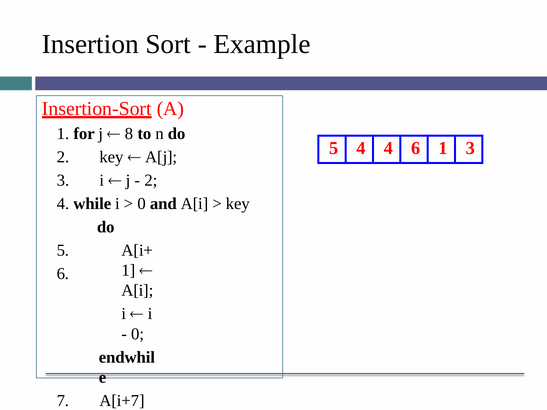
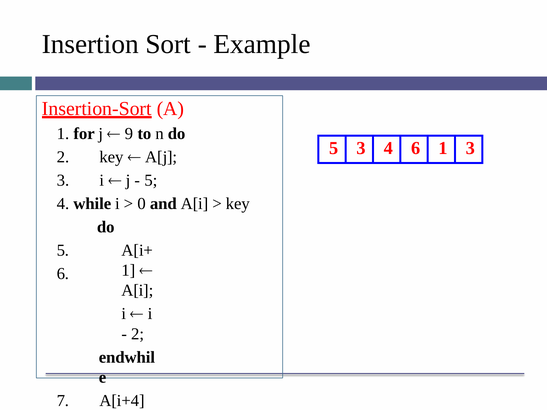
8: 8 -> 9
5 4: 4 -> 3
2 at (151, 181): 2 -> 5
0 at (138, 334): 0 -> 2
A[i+7: A[i+7 -> A[i+4
